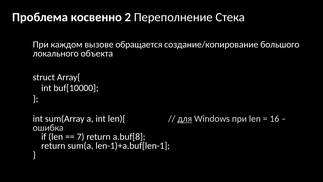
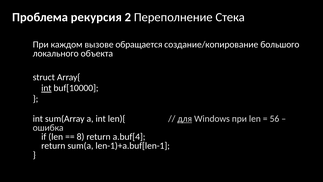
косвенно: косвенно -> рекурсия
int at (46, 88) underline: none -> present
16: 16 -> 56
7: 7 -> 8
a.buf[8: a.buf[8 -> a.buf[4
